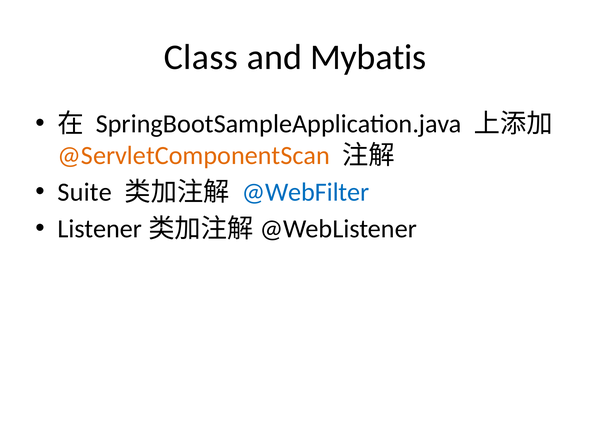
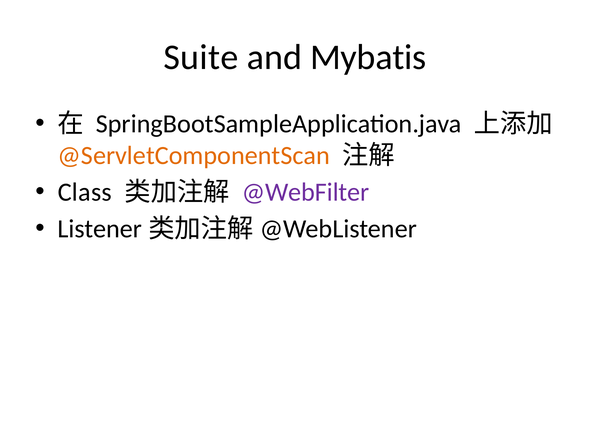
Class: Class -> Suite
Suite: Suite -> Class
@WebFilter colour: blue -> purple
